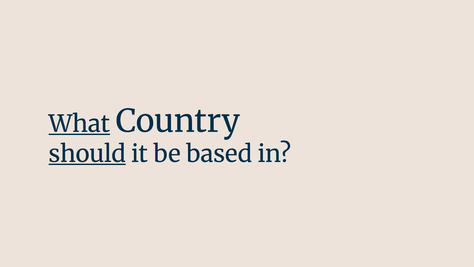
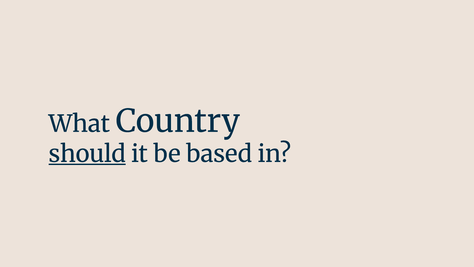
What underline: present -> none
